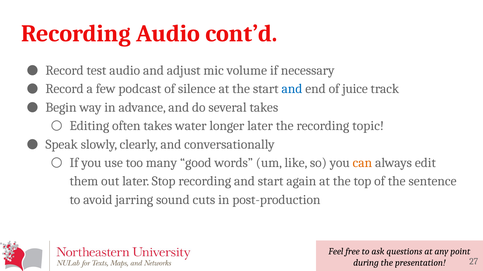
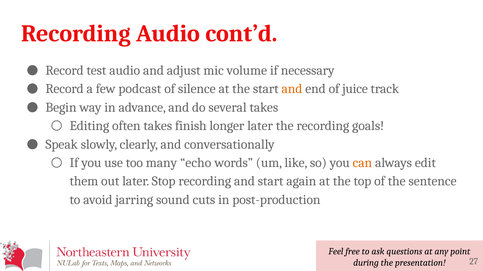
and at (292, 89) colour: blue -> orange
water: water -> finish
topic: topic -> goals
good: good -> echo
